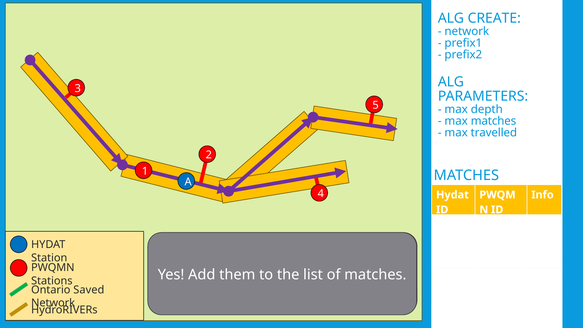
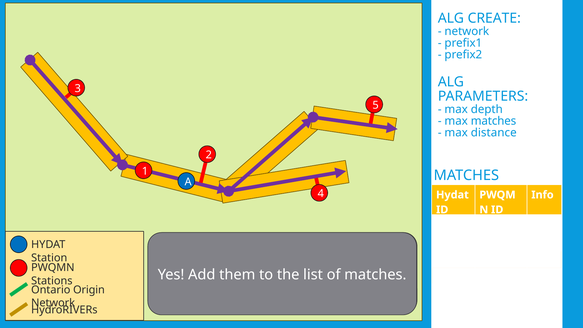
travelled: travelled -> distance
Saved: Saved -> Origin
